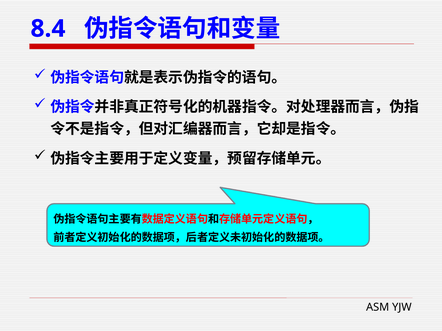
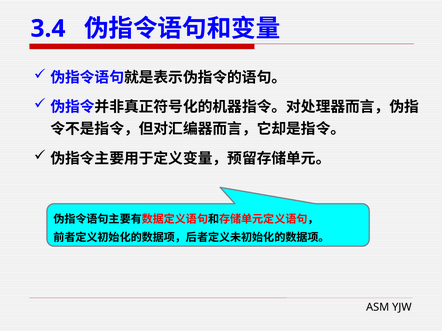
8.4: 8.4 -> 3.4
